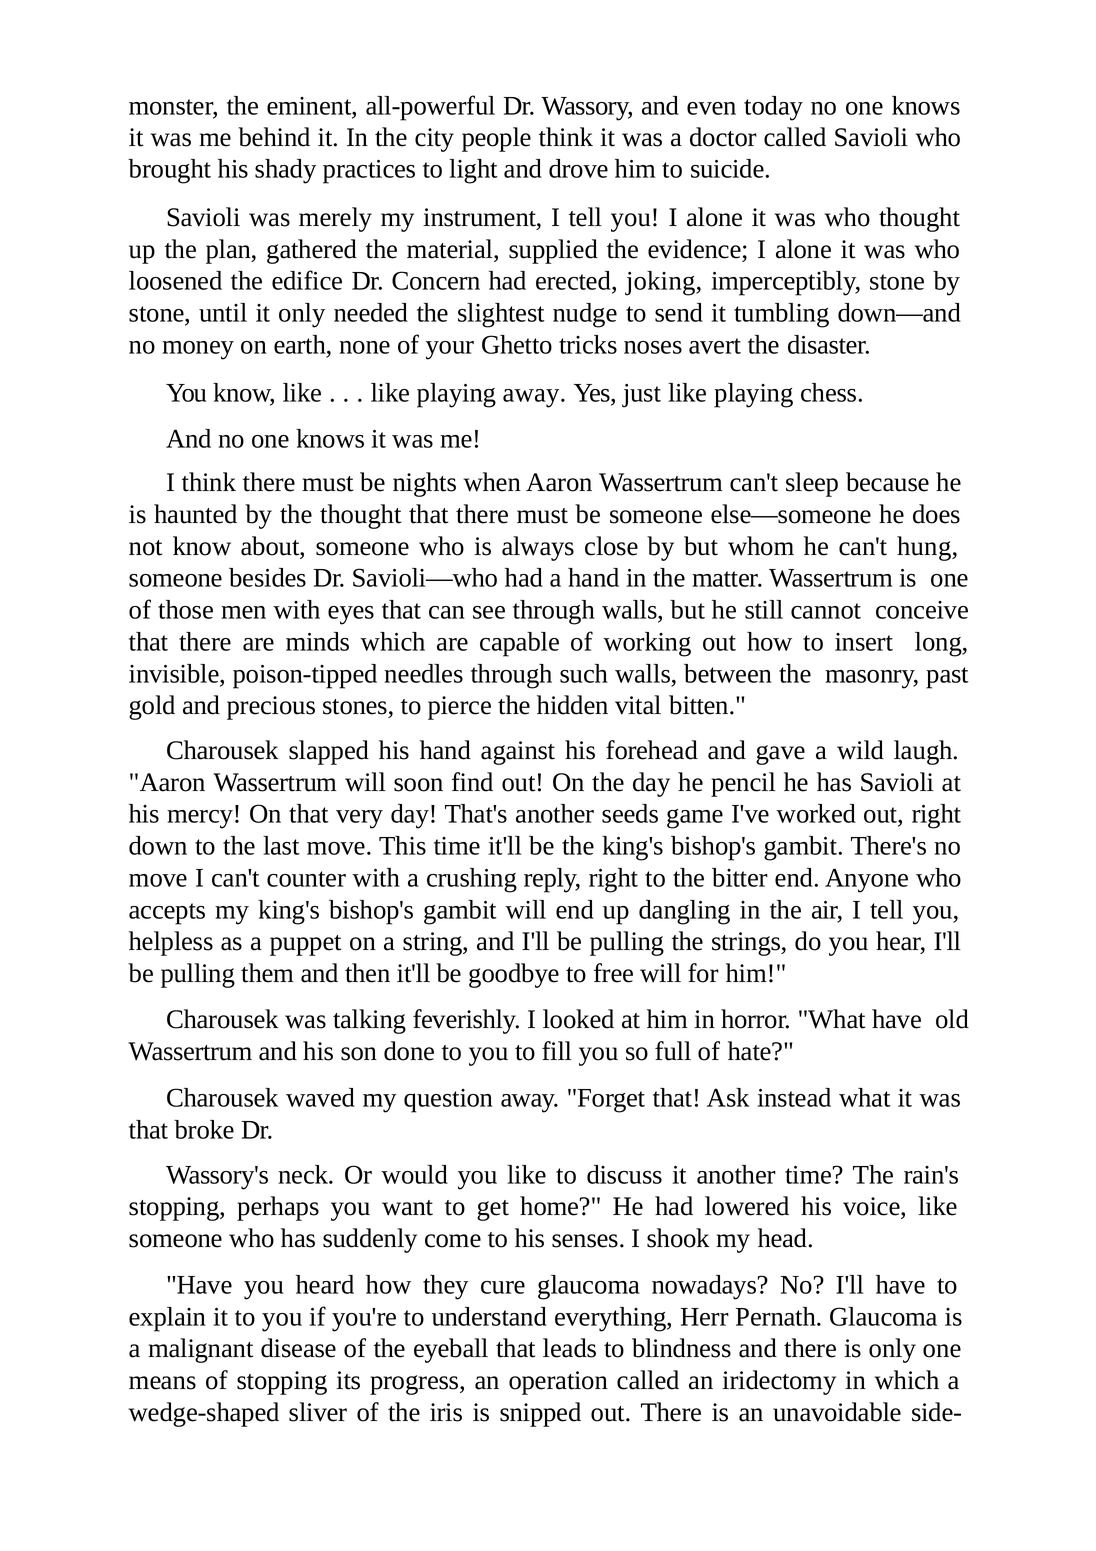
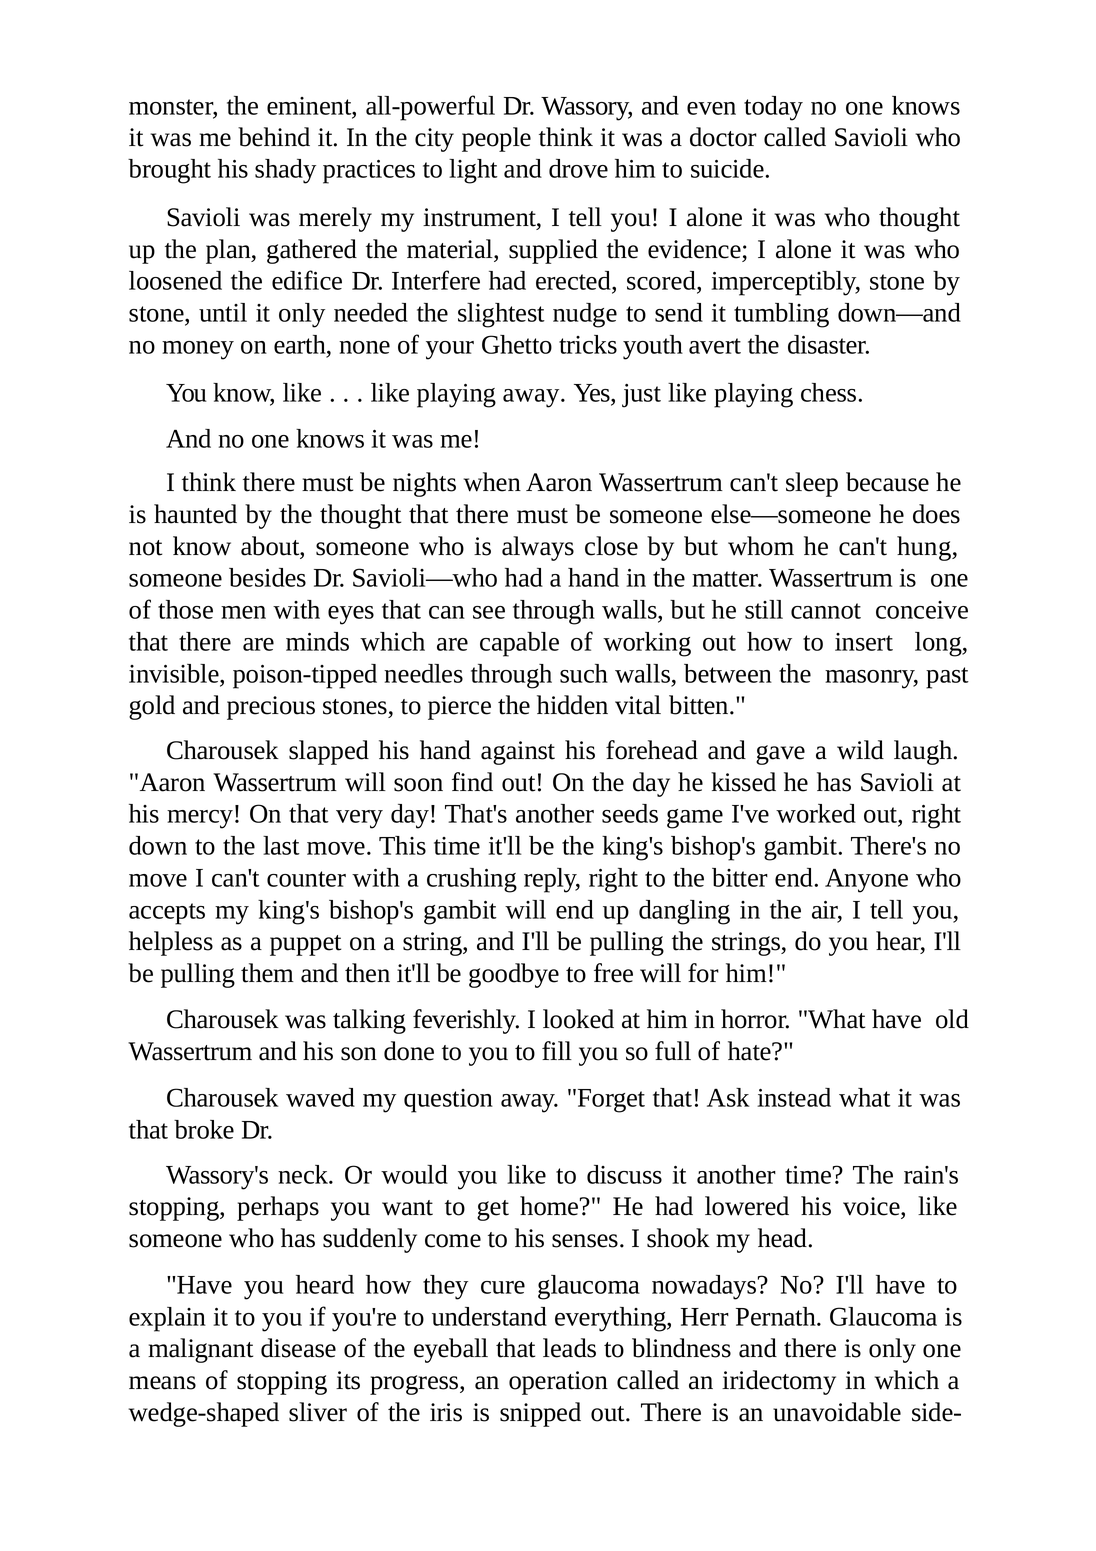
Concern: Concern -> Interfere
joking: joking -> scored
noses: noses -> youth
pencil: pencil -> kissed
